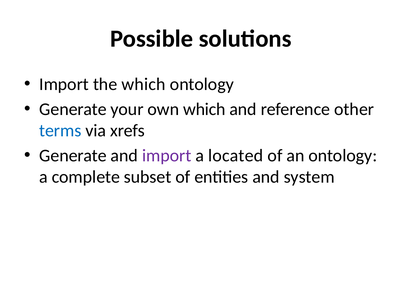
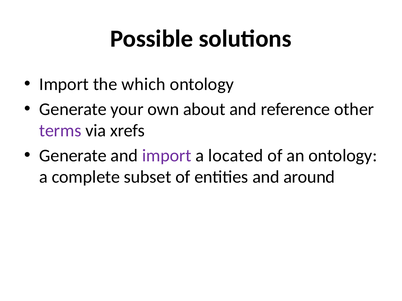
own which: which -> about
terms colour: blue -> purple
system: system -> around
